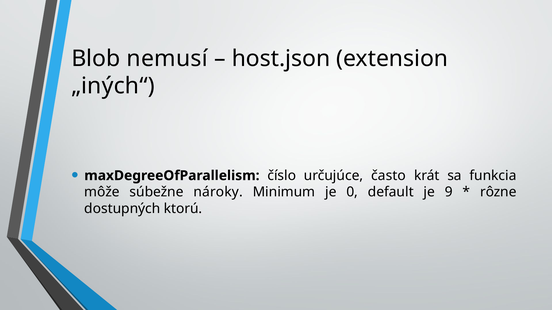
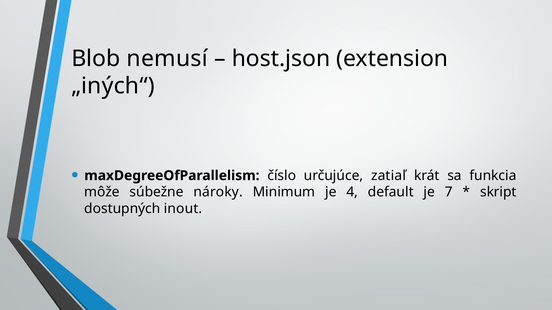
často: často -> zatiaľ
0: 0 -> 4
9: 9 -> 7
rôzne: rôzne -> skript
ktorú: ktorú -> inout
